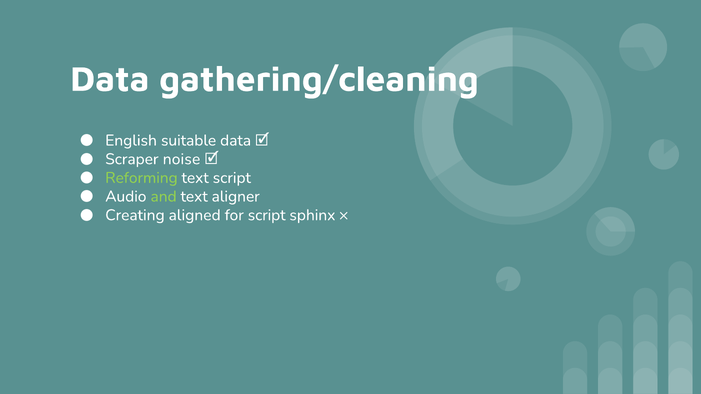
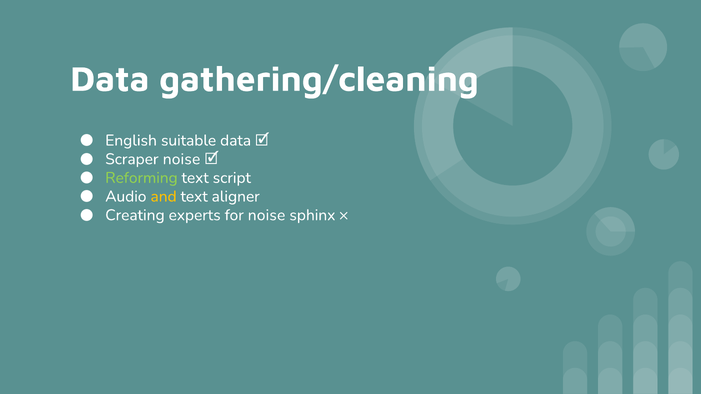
and colour: light green -> yellow
aligned: aligned -> experts
for script: script -> noise
